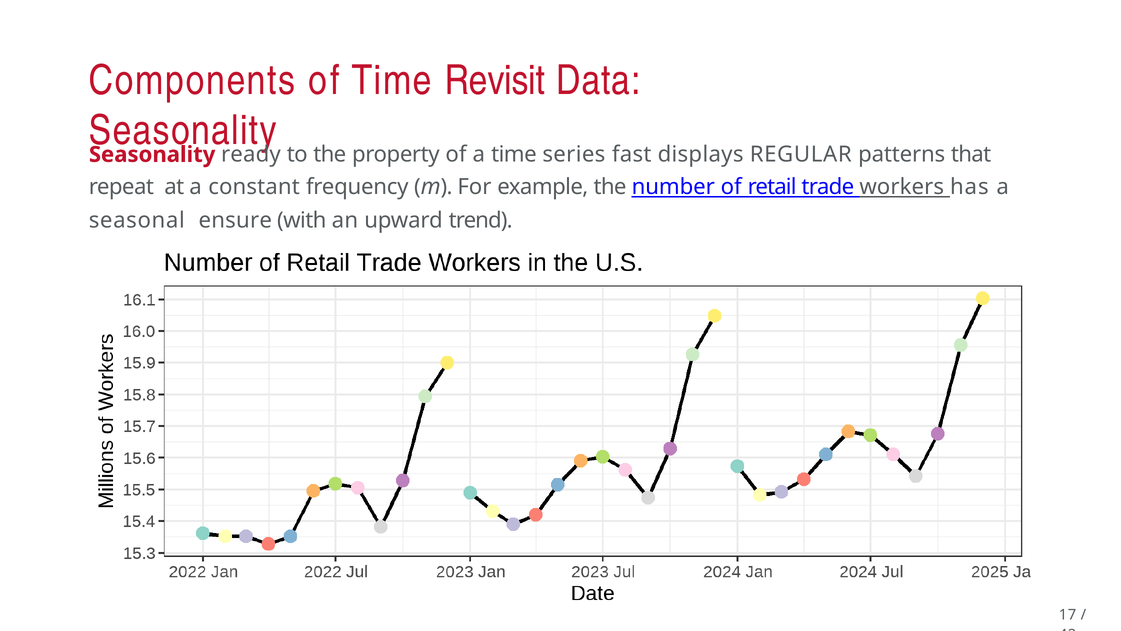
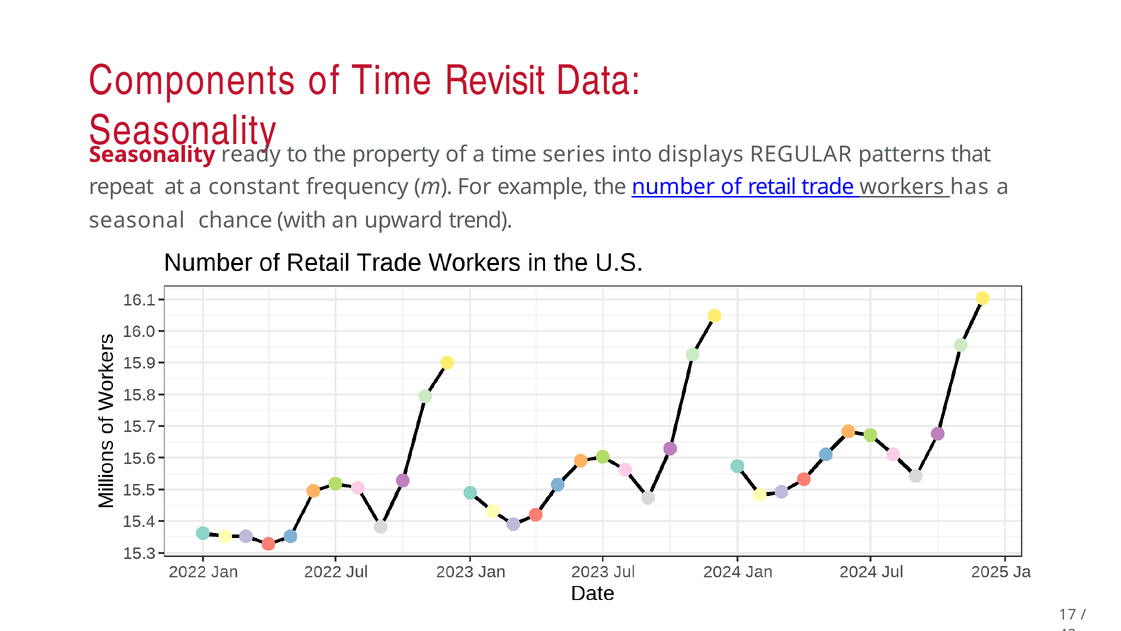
fast: fast -> into
ensure: ensure -> chance
